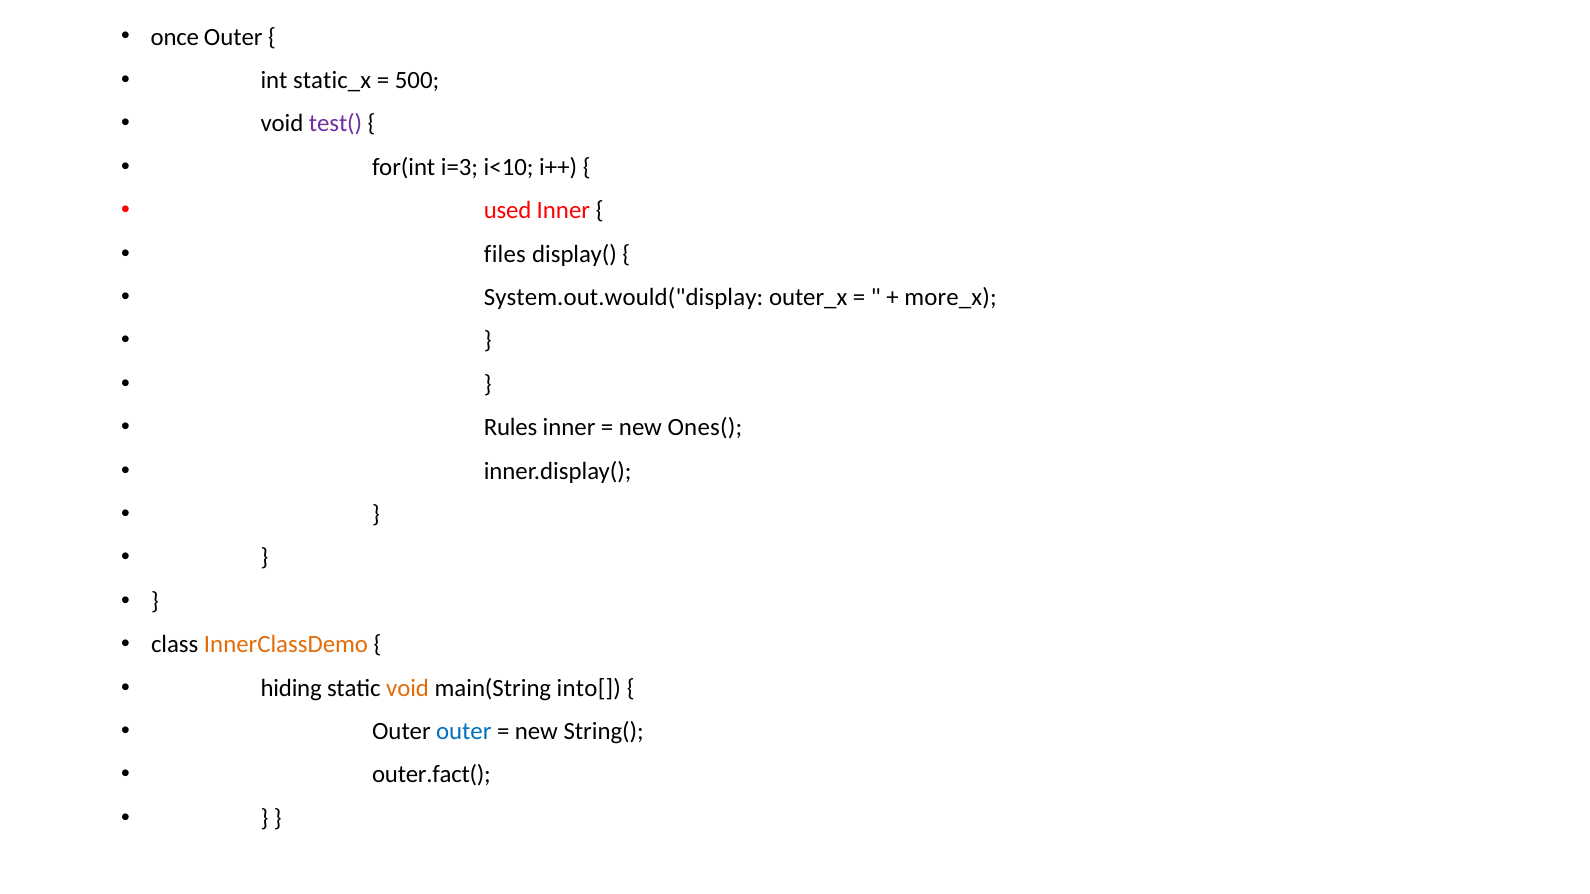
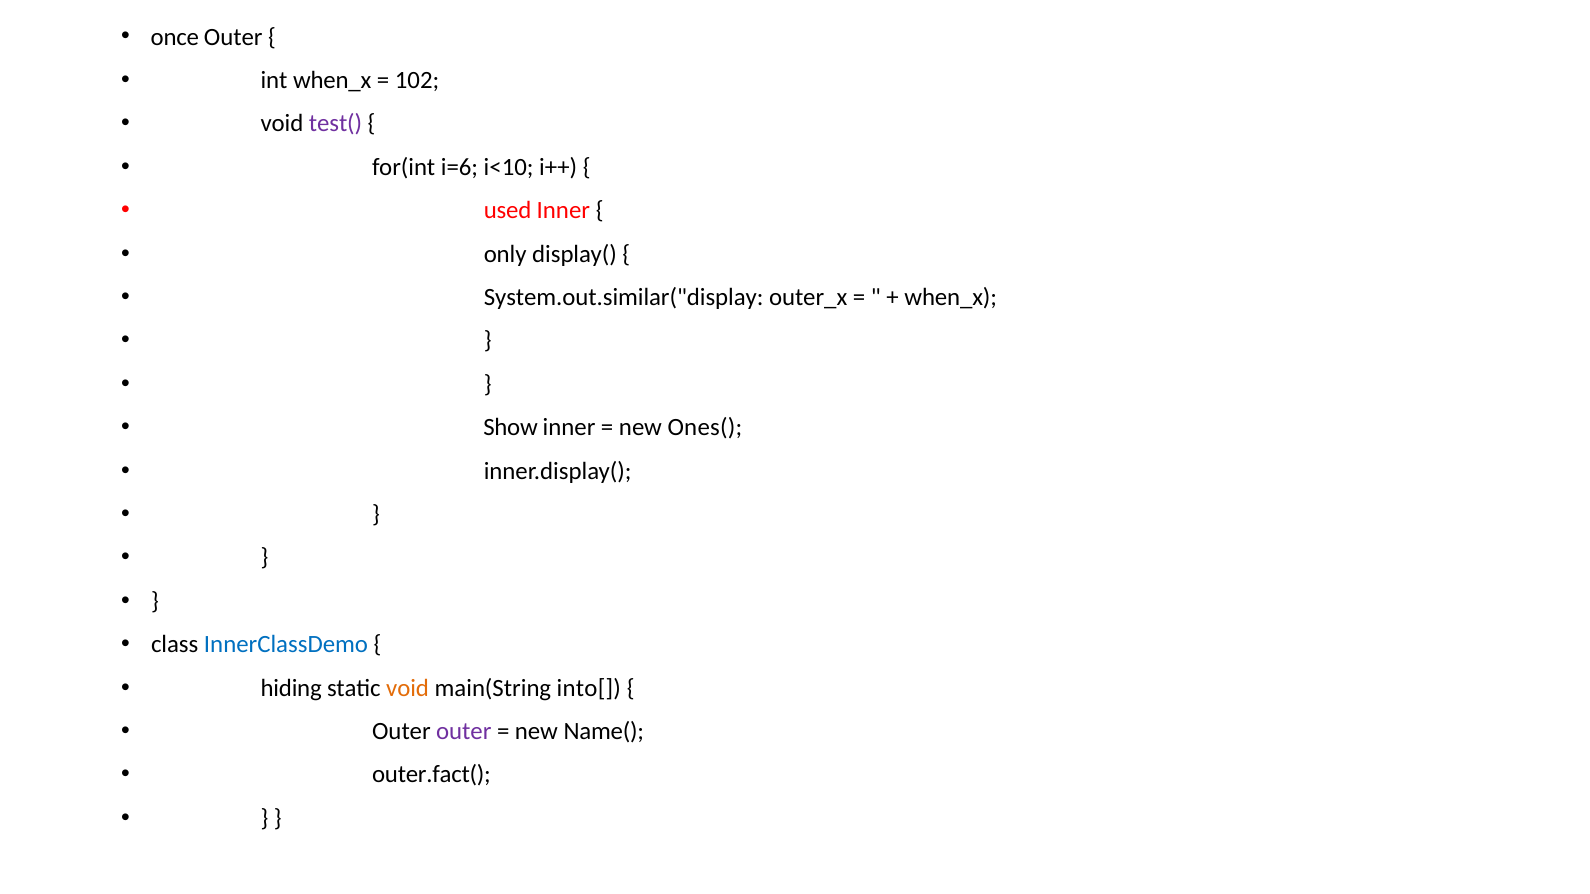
int static_x: static_x -> when_x
500: 500 -> 102
i=3: i=3 -> i=6
files: files -> only
System.out.would("display: System.out.would("display -> System.out.similar("display
more_x at (951, 297): more_x -> when_x
Rules: Rules -> Show
InnerClassDemo colour: orange -> blue
outer at (464, 732) colour: blue -> purple
String(: String( -> Name(
